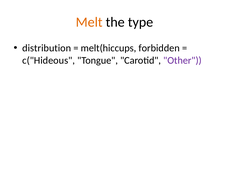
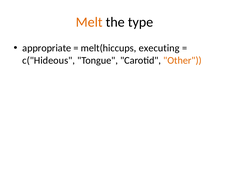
distribution: distribution -> appropriate
forbidden: forbidden -> executing
Other colour: purple -> orange
